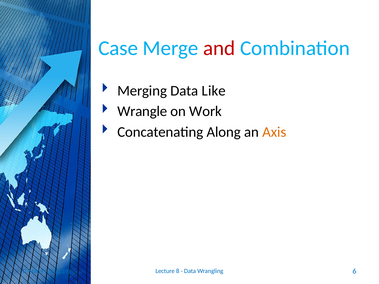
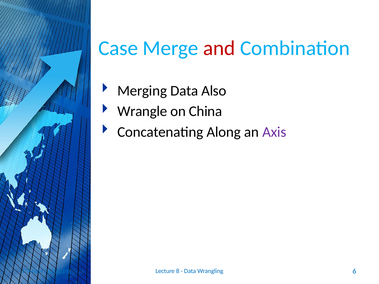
Like: Like -> Also
Work: Work -> China
Axis colour: orange -> purple
